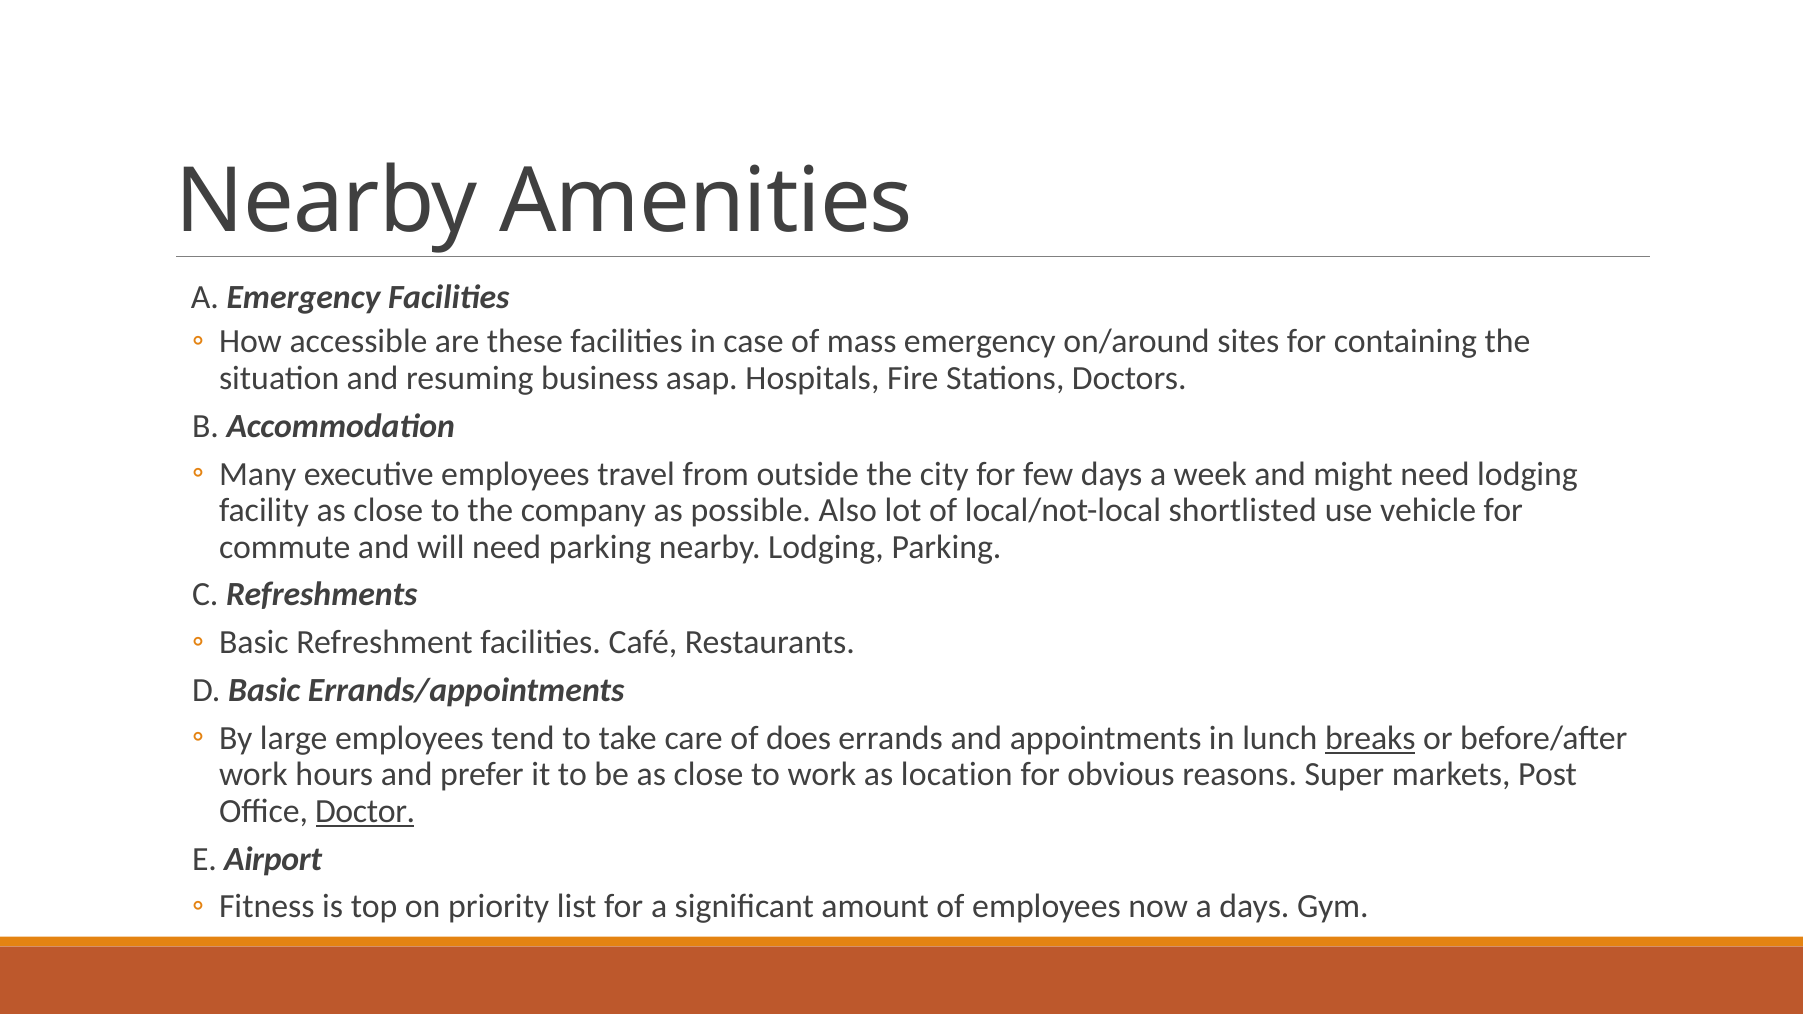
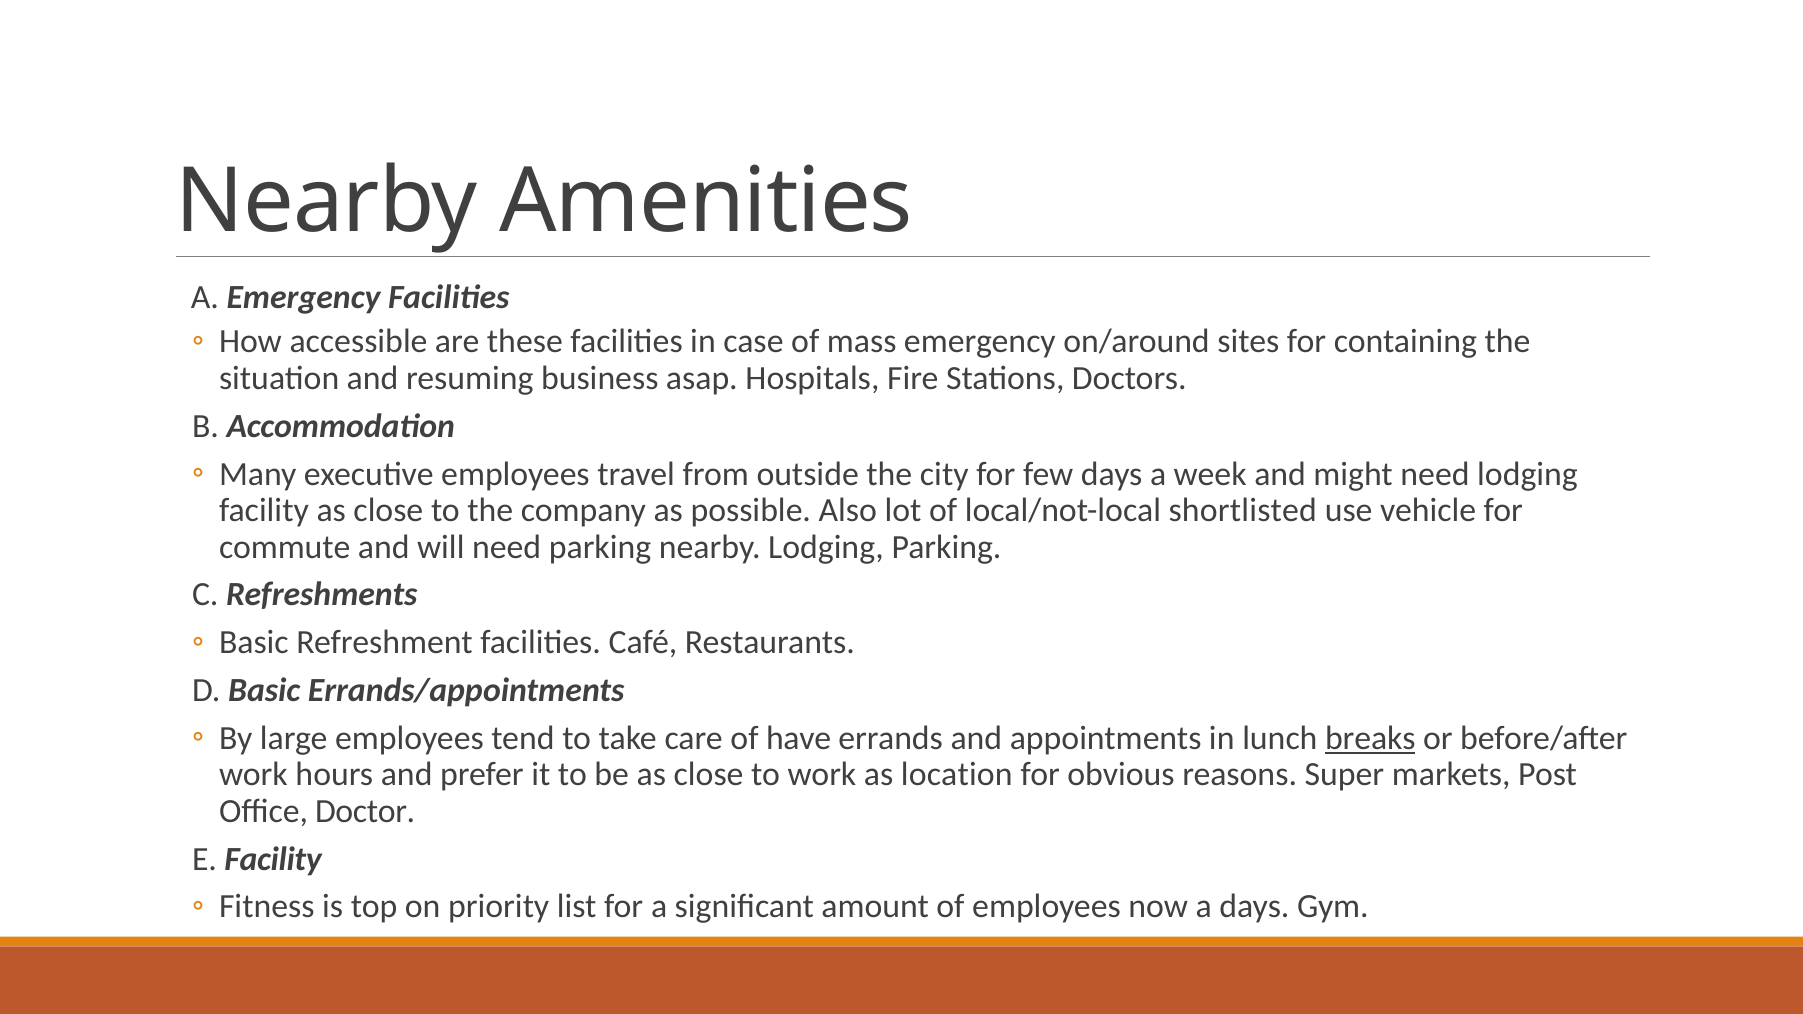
does: does -> have
Doctor underline: present -> none
E Airport: Airport -> Facility
